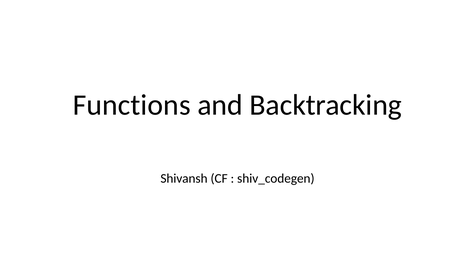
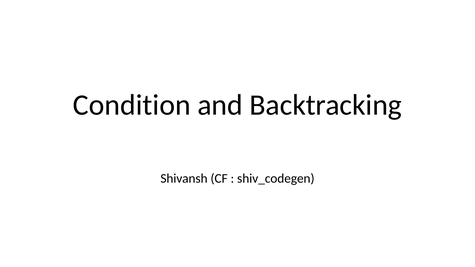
Functions: Functions -> Condition
